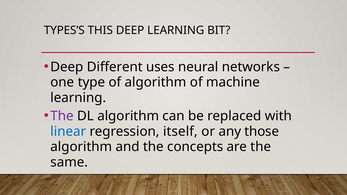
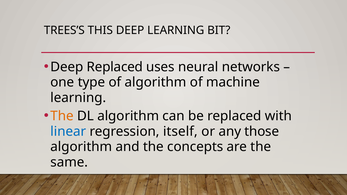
TYPES’S: TYPES’S -> TREES’S
Deep Different: Different -> Replaced
The at (62, 116) colour: purple -> orange
